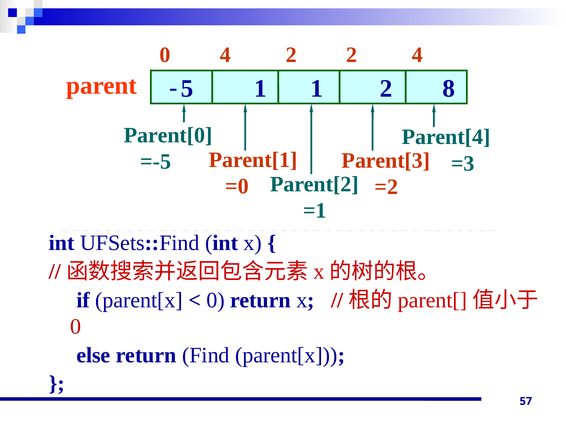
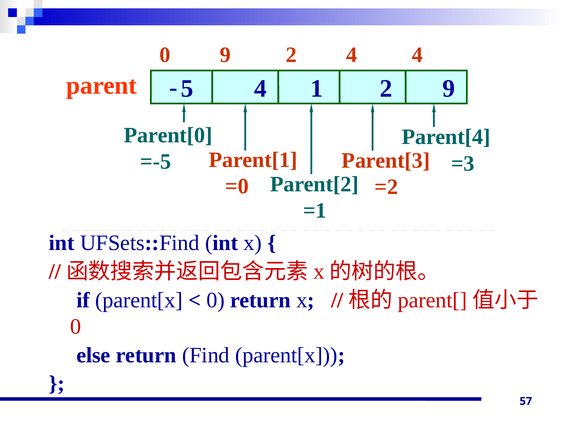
0 4: 4 -> 9
2 2: 2 -> 4
-5 1: 1 -> 4
2 8: 8 -> 9
